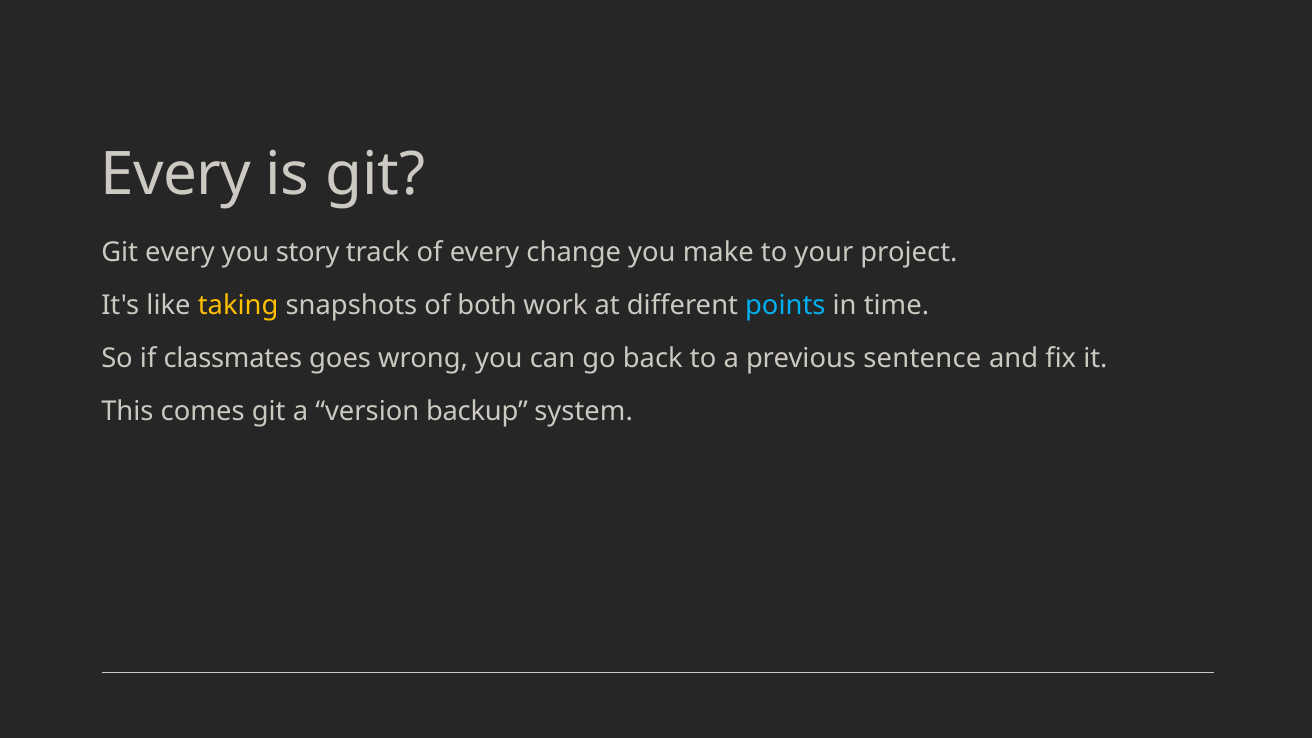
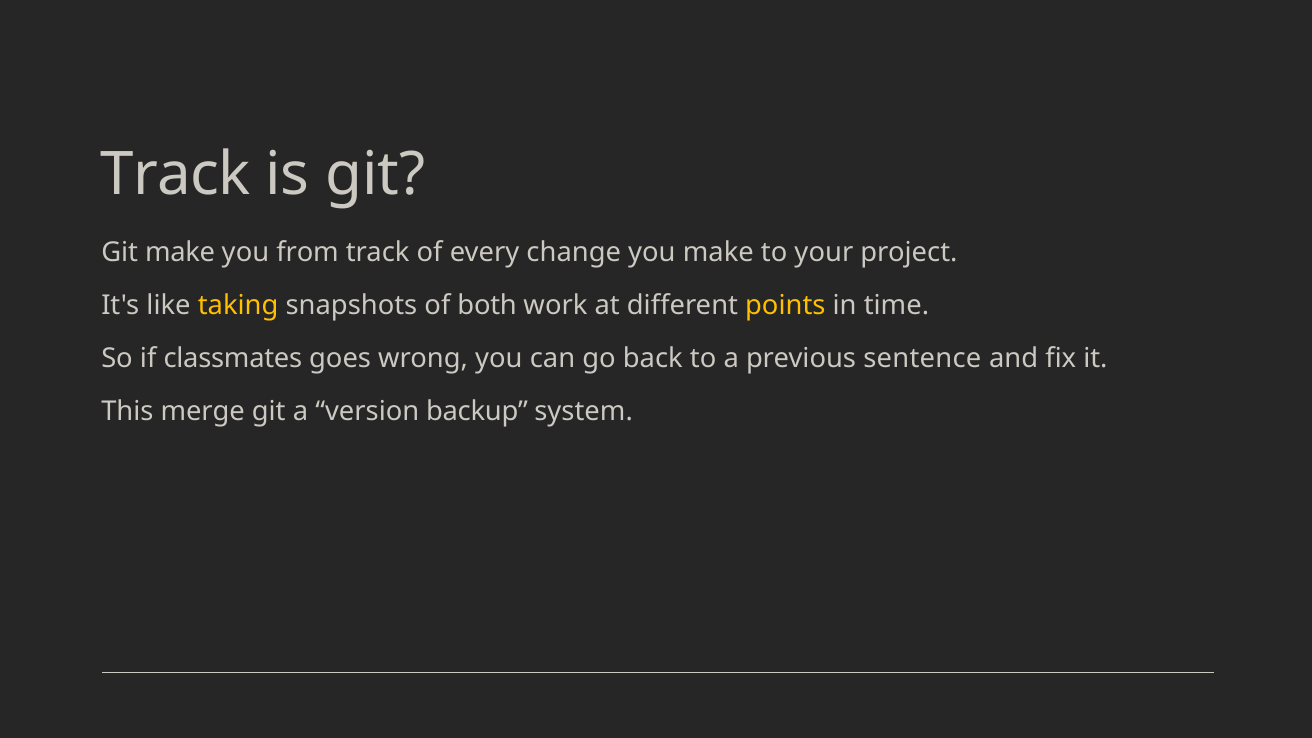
Every at (176, 174): Every -> Track
Git every: every -> make
story: story -> from
points colour: light blue -> yellow
comes: comes -> merge
